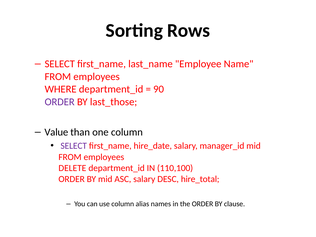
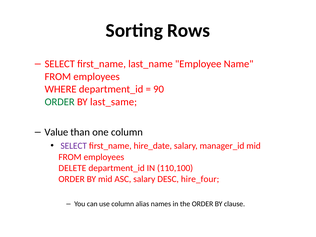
ORDER at (60, 102) colour: purple -> green
last_those: last_those -> last_same
hire_total: hire_total -> hire_four
